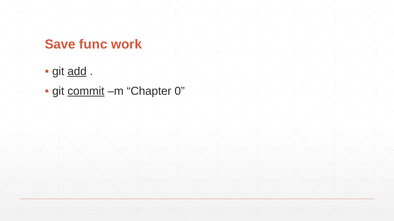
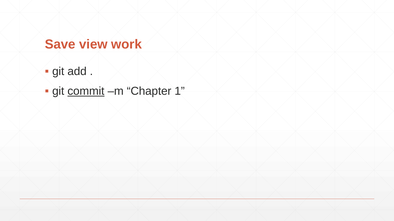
func: func -> view
add underline: present -> none
0: 0 -> 1
